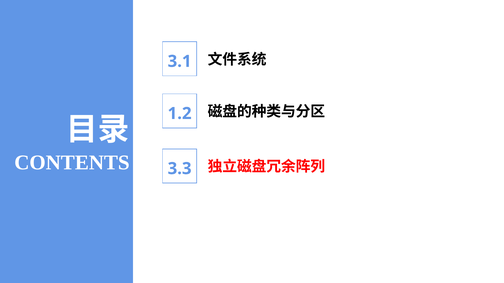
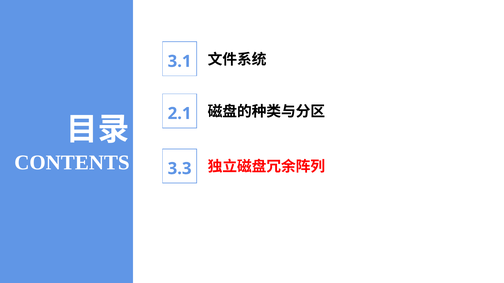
1.2: 1.2 -> 2.1
